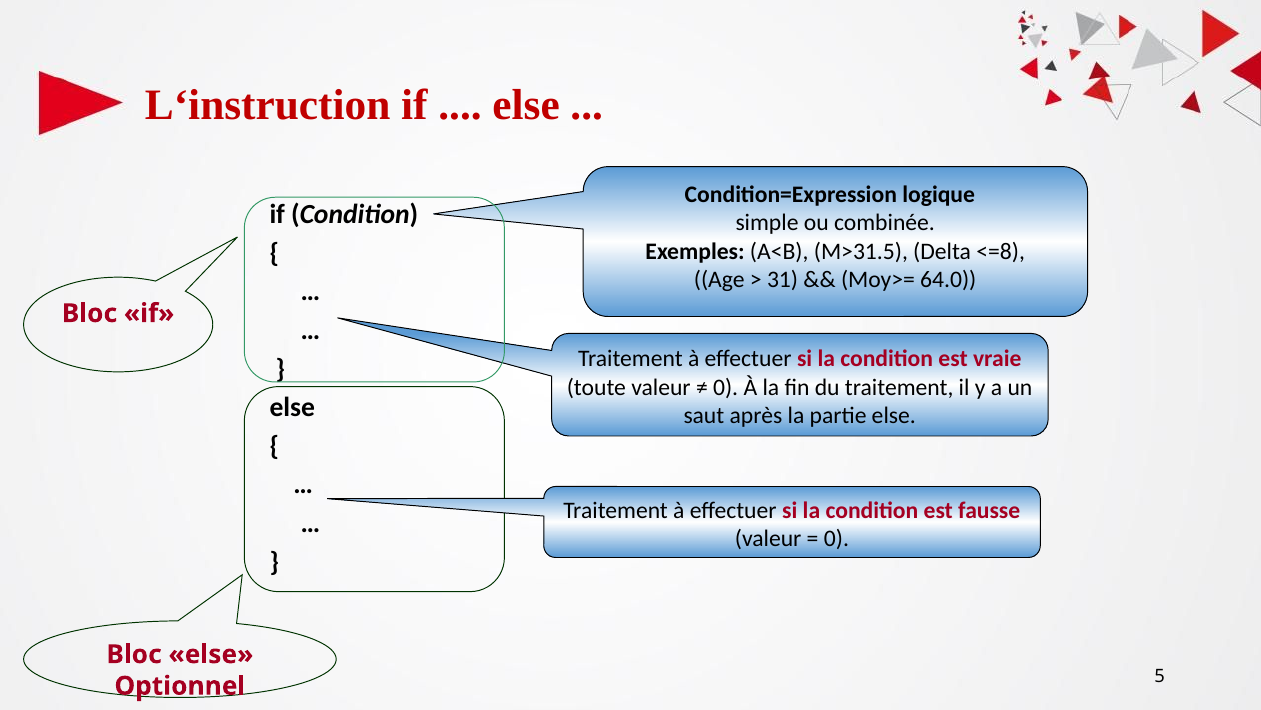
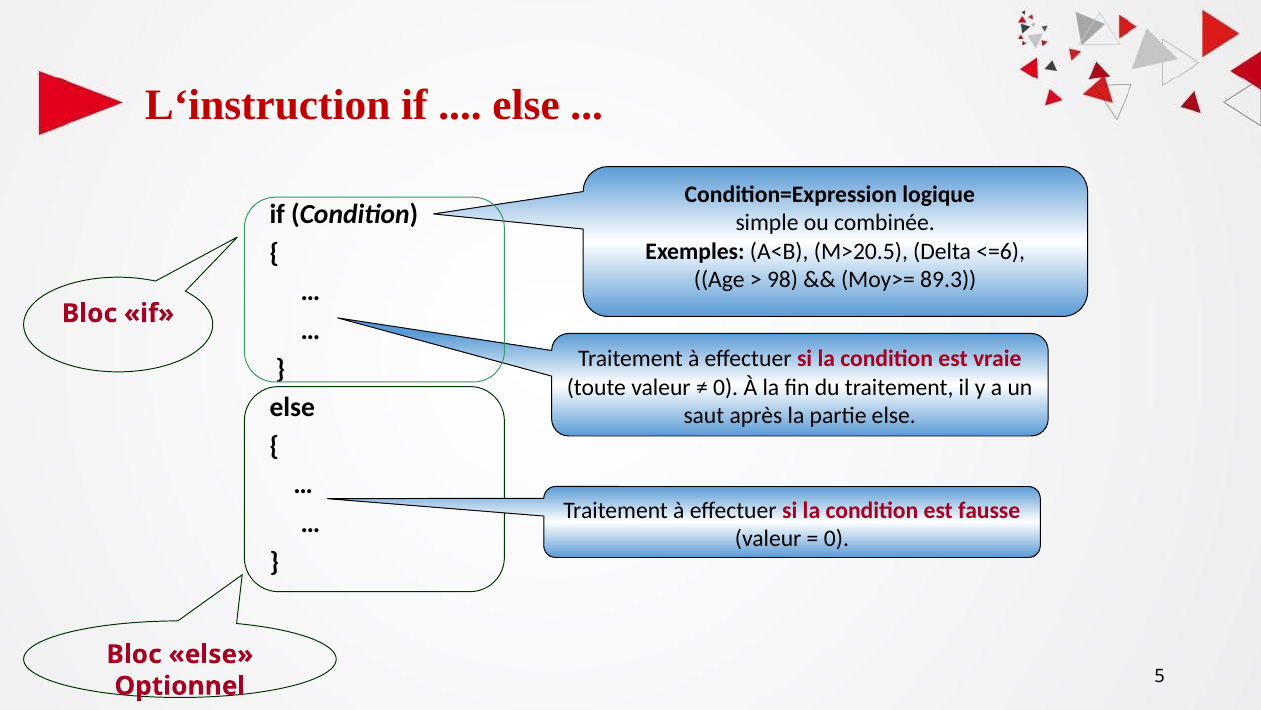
M>31.5: M>31.5 -> M>20.5
<=8: <=8 -> <=6
31: 31 -> 98
64.0: 64.0 -> 89.3
